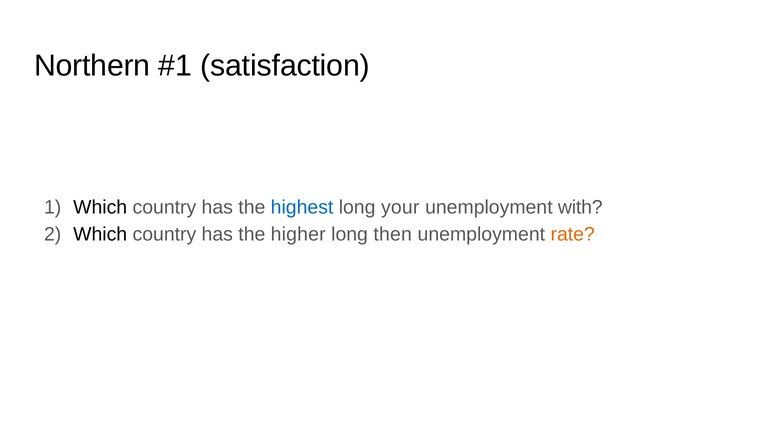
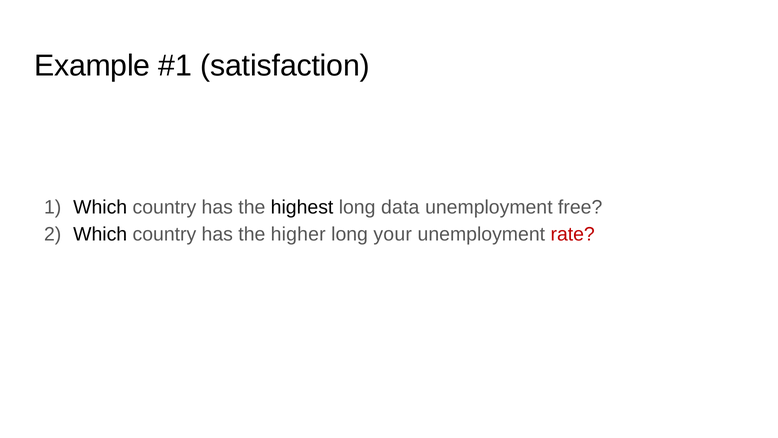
Northern: Northern -> Example
highest colour: blue -> black
your: your -> data
with: with -> free
then: then -> your
rate colour: orange -> red
